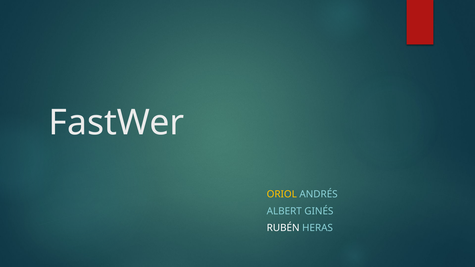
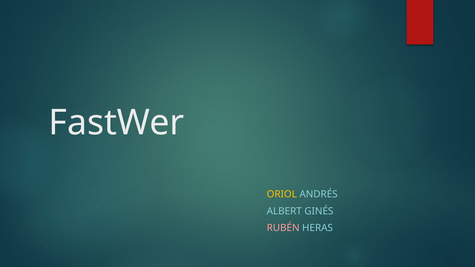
RUBÉN colour: white -> pink
